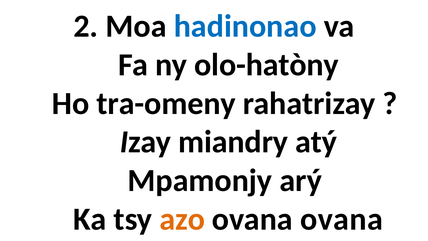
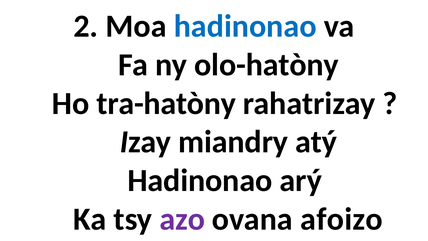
tra-omeny: tra-omeny -> tra-hatòny
Mpamonjy at (200, 180): Mpamonjy -> Hadinonao
azo colour: orange -> purple
ovana ovana: ovana -> afoizo
